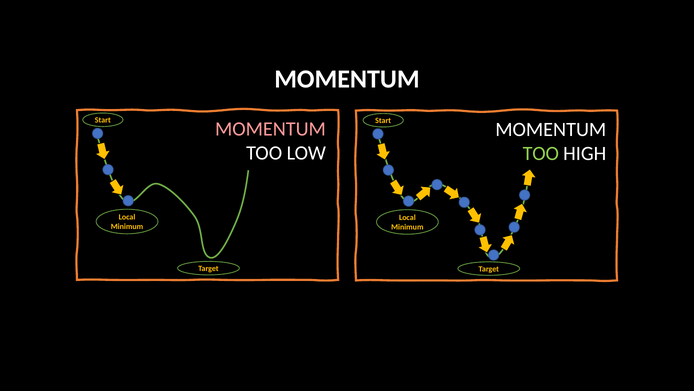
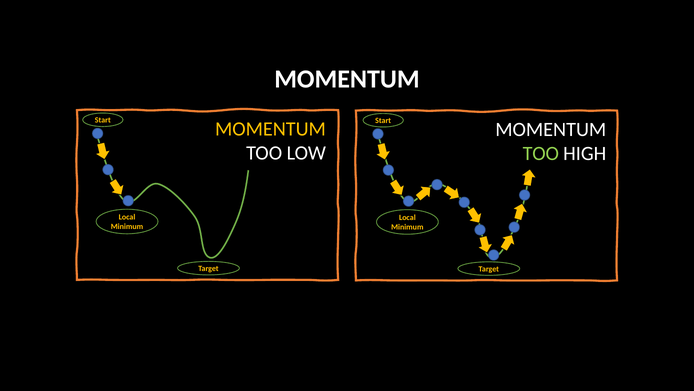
MOMENTUM at (270, 129) colour: pink -> yellow
